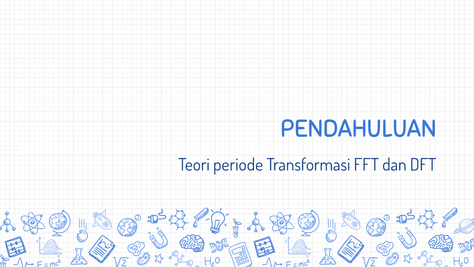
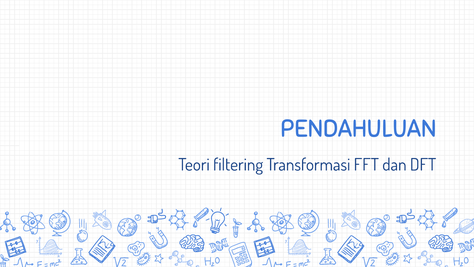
periode: periode -> filtering
